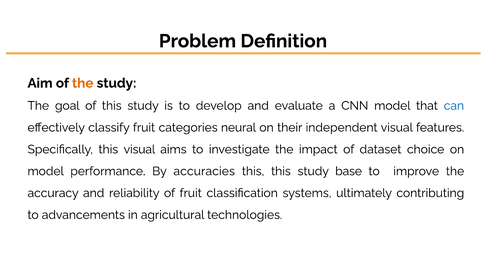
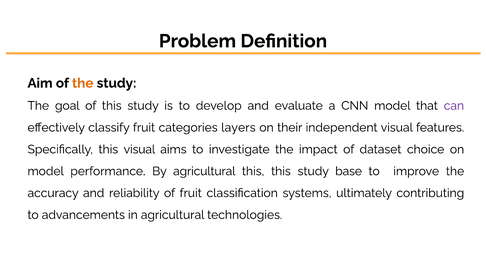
can colour: blue -> purple
neural: neural -> layers
By accuracies: accuracies -> agricultural
